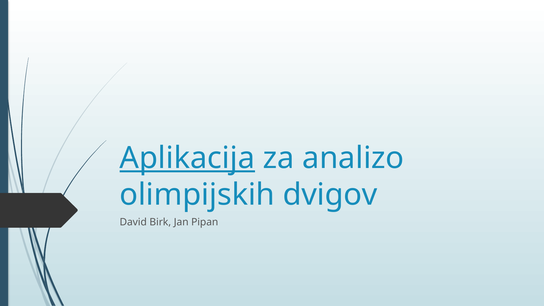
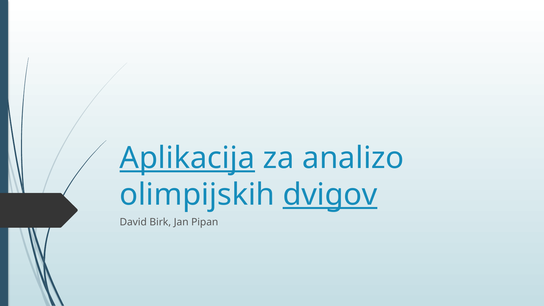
dvigov underline: none -> present
